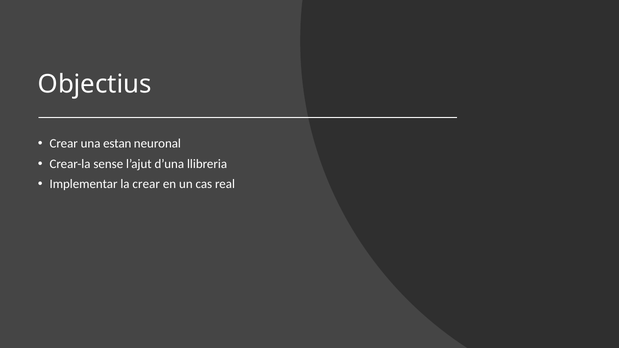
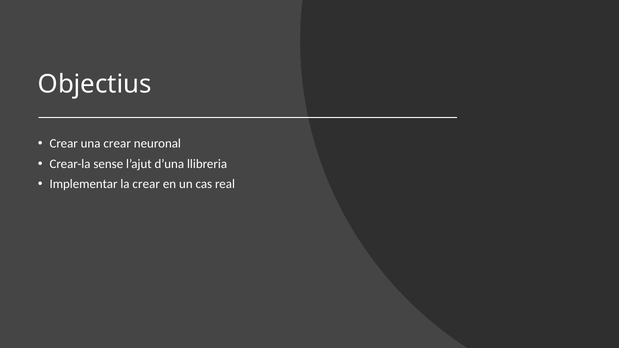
una estan: estan -> crear
